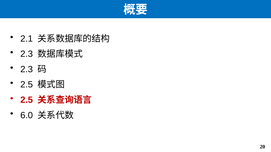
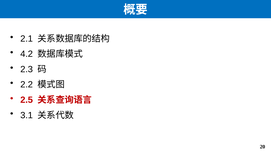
2.3 at (27, 54): 2.3 -> 4.2
2.5 at (27, 85): 2.5 -> 2.2
6.0: 6.0 -> 3.1
